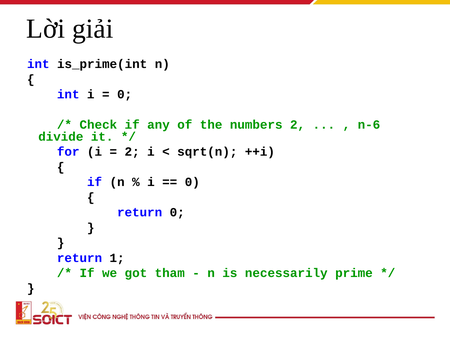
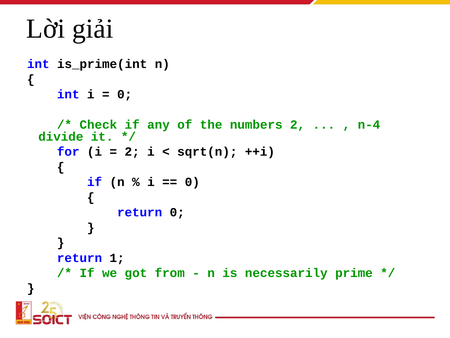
n-6: n-6 -> n-4
tham: tham -> from
